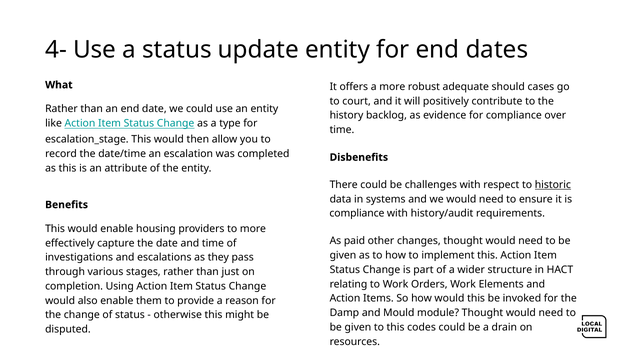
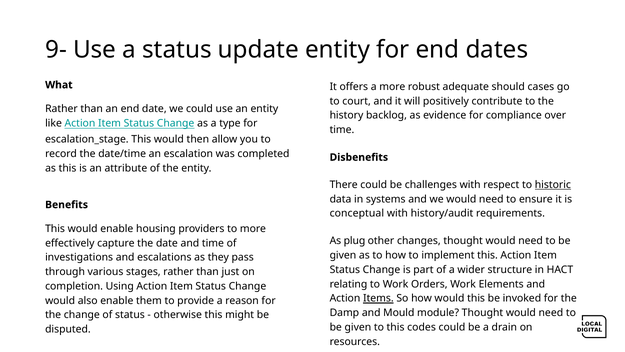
4-: 4- -> 9-
compliance at (357, 213): compliance -> conceptual
paid: paid -> plug
Items underline: none -> present
